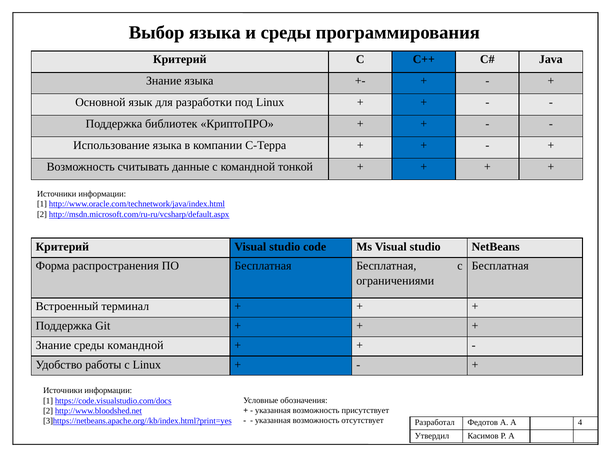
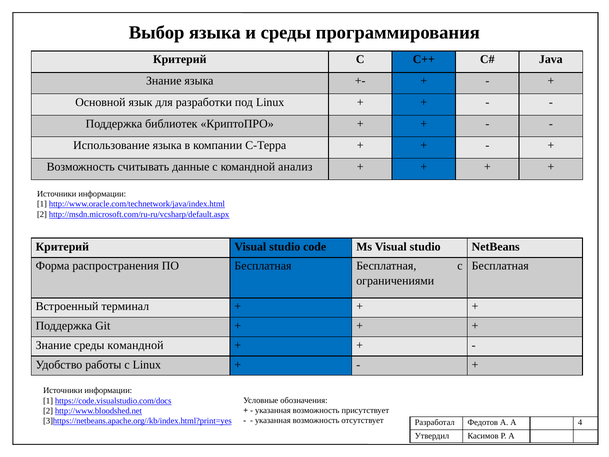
тонкой: тонкой -> анализ
